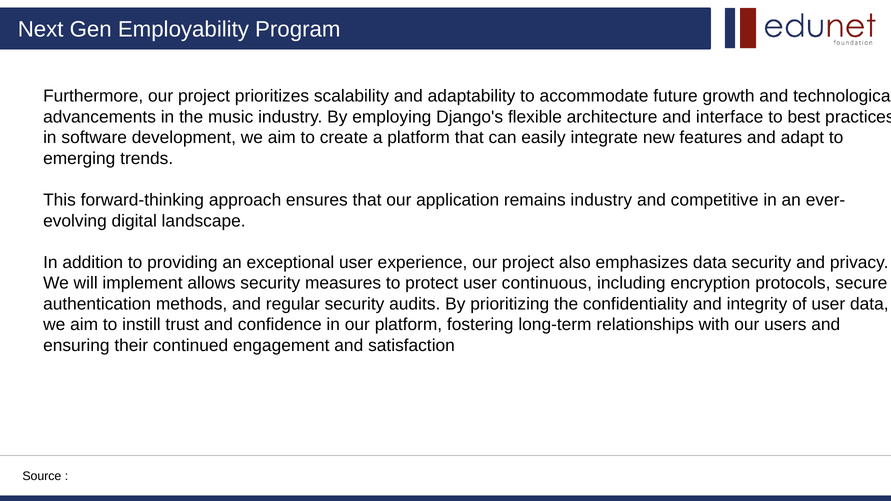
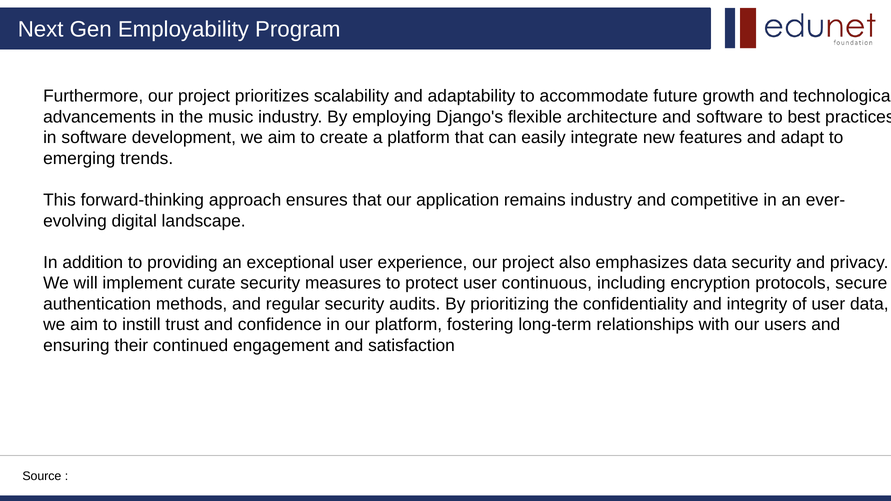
and interface: interface -> software
allows: allows -> curate
